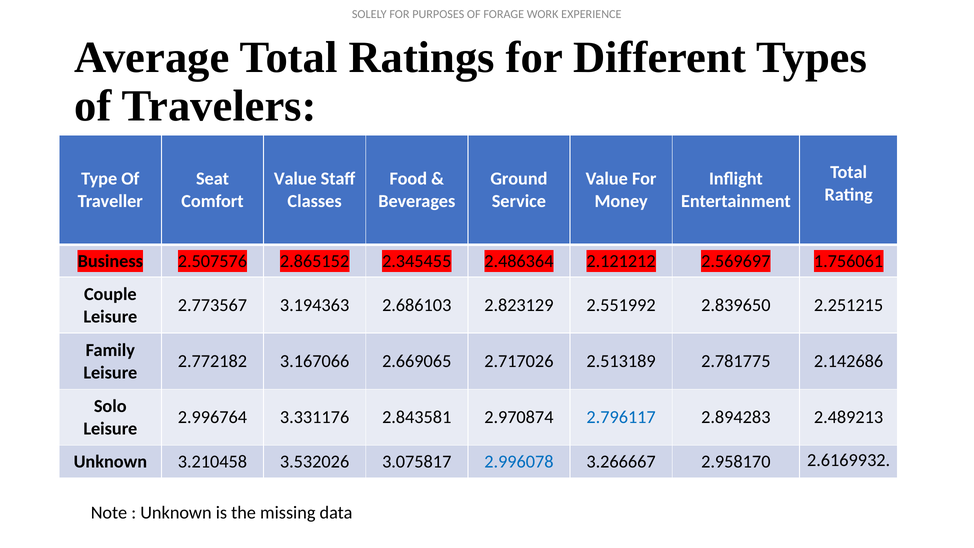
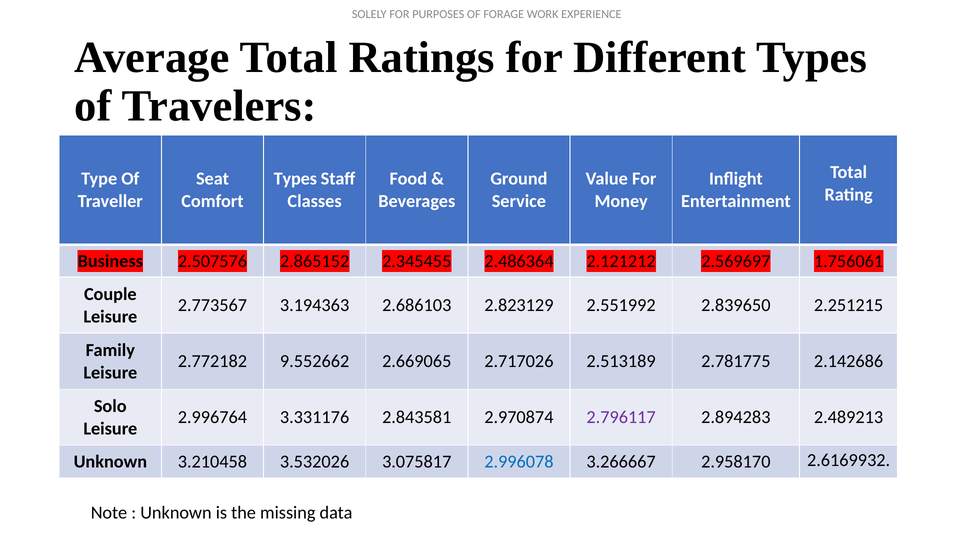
Value at (295, 179): Value -> Types
3.167066: 3.167066 -> 9.552662
2.796117 colour: blue -> purple
